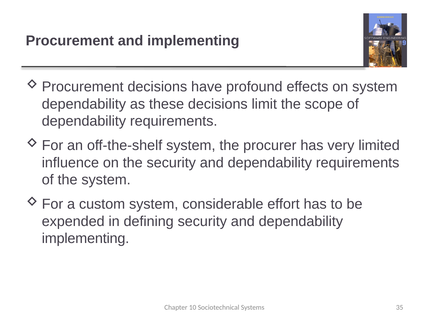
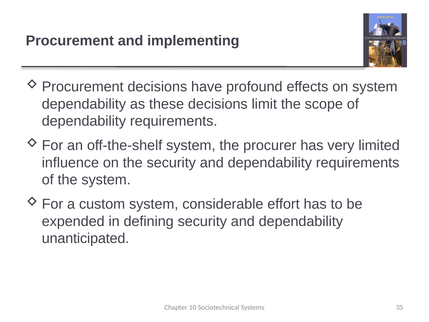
implementing at (86, 238): implementing -> unanticipated
